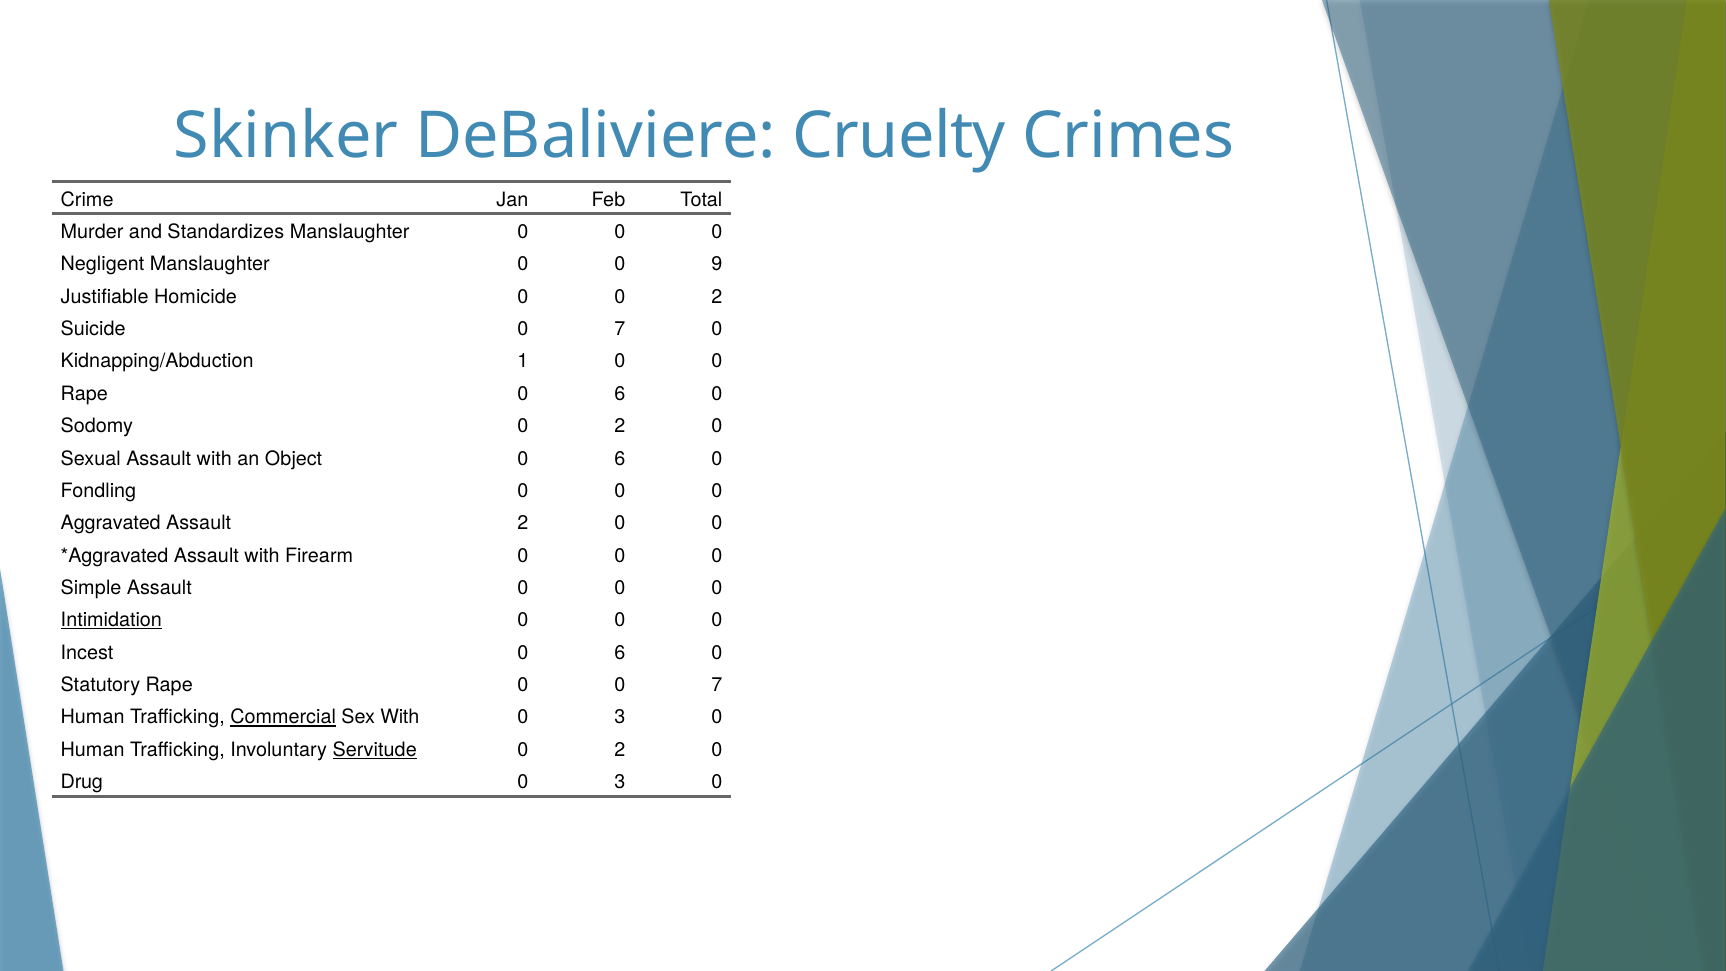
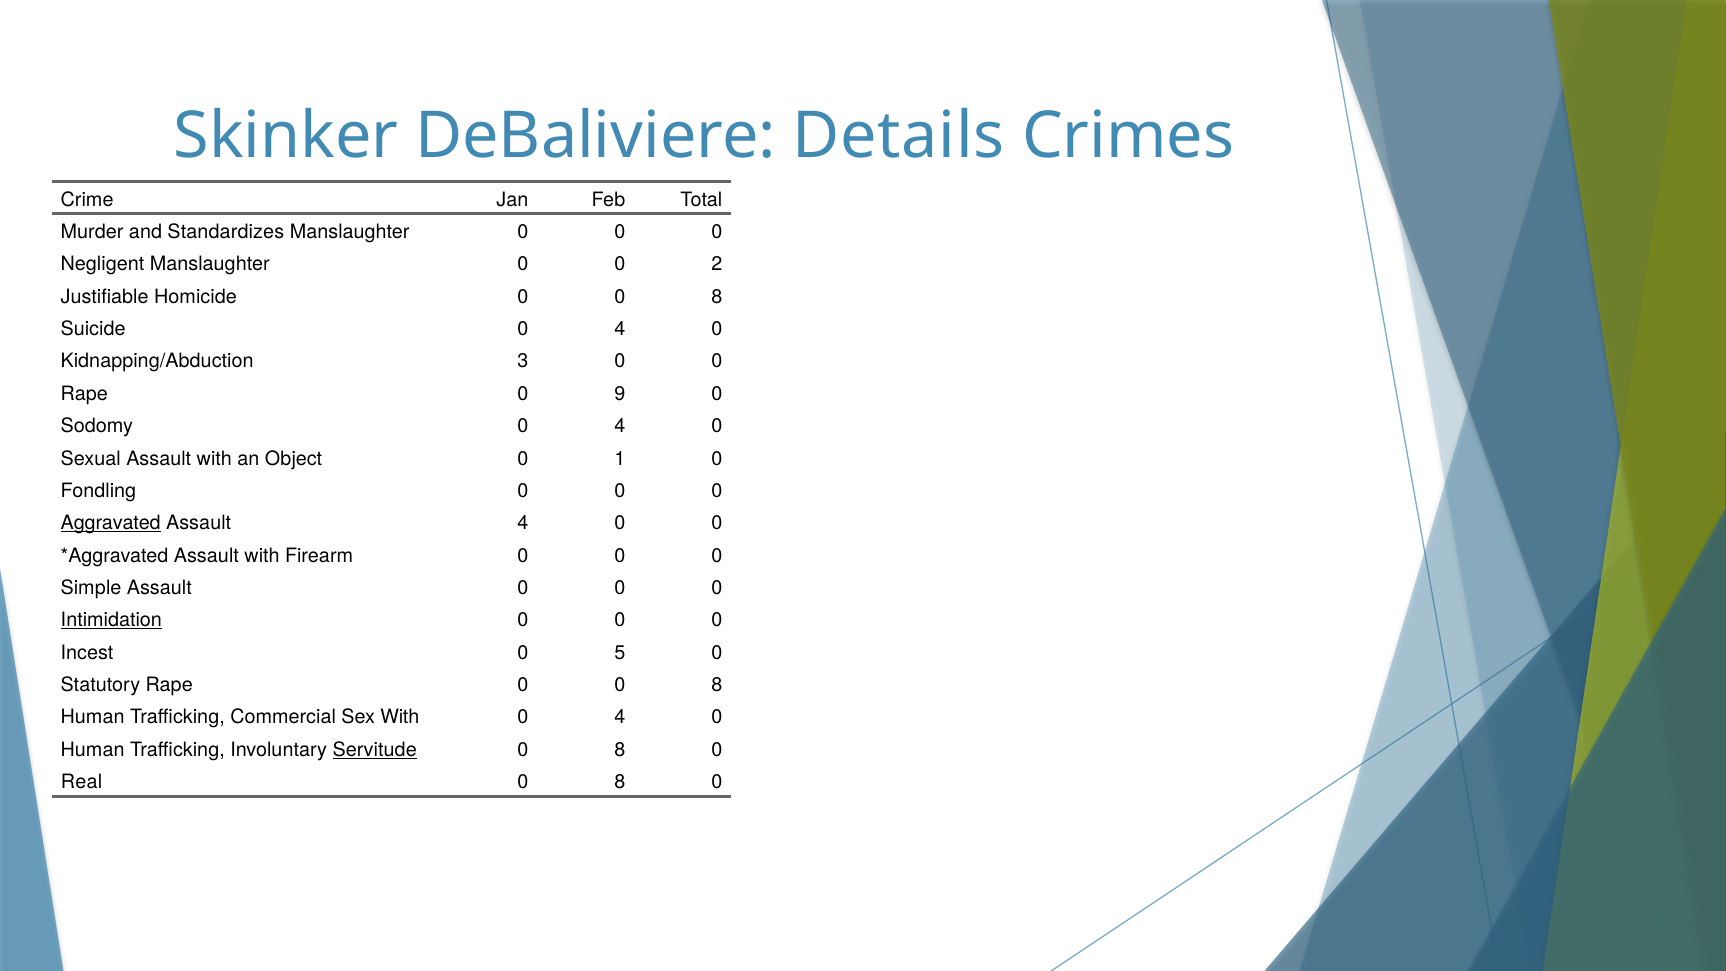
Cruelty: Cruelty -> Details
9: 9 -> 2
Homicide 0 0 2: 2 -> 8
Suicide 0 7: 7 -> 4
1: 1 -> 3
Rape 0 6: 6 -> 9
Sodomy 0 2: 2 -> 4
Object 0 6: 6 -> 1
Aggravated underline: none -> present
Assault 2: 2 -> 4
Incest 0 6: 6 -> 5
Rape 0 0 7: 7 -> 8
Commercial underline: present -> none
3 at (620, 717): 3 -> 4
2 at (620, 750): 2 -> 8
Drug: Drug -> Real
3 at (620, 782): 3 -> 8
